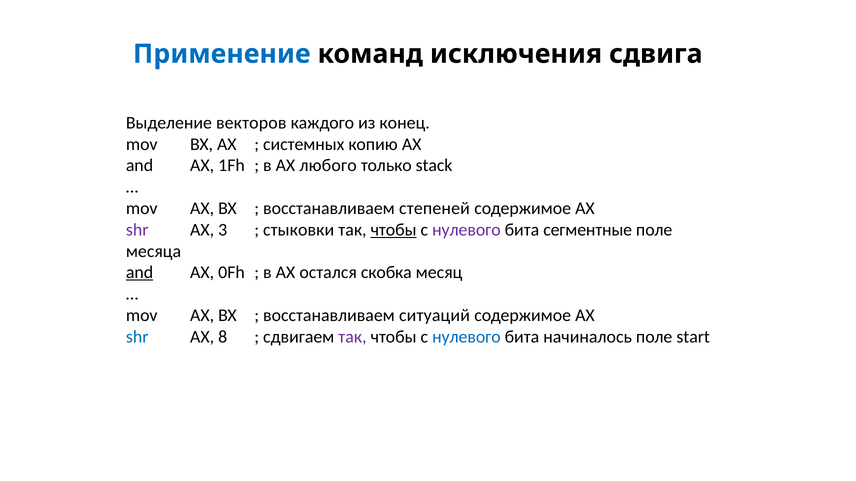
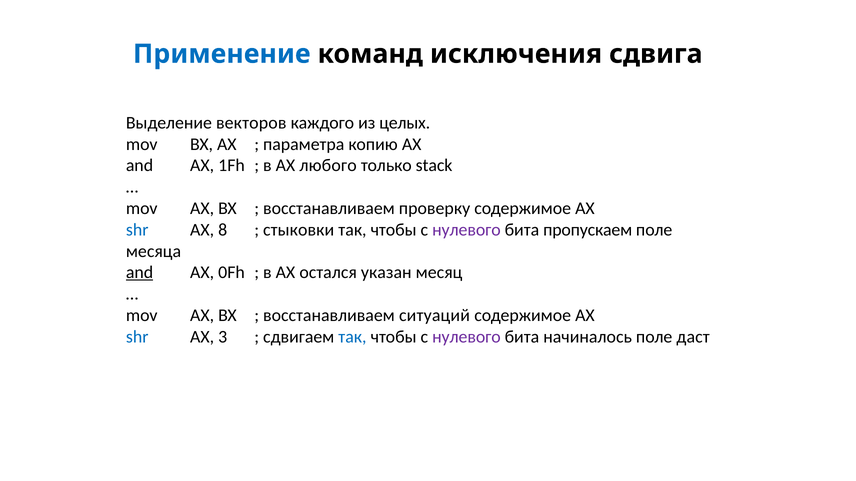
конец: конец -> целых
системных: системных -> параметра
степеней: степеней -> проверку
shr at (137, 230) colour: purple -> blue
3: 3 -> 8
чтобы at (394, 230) underline: present -> none
сегментные: сегментные -> пропускаем
скобка: скобка -> указан
8: 8 -> 3
так at (352, 337) colour: purple -> blue
нулевого at (466, 337) colour: blue -> purple
start: start -> даст
